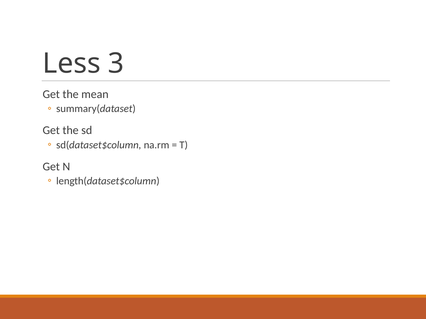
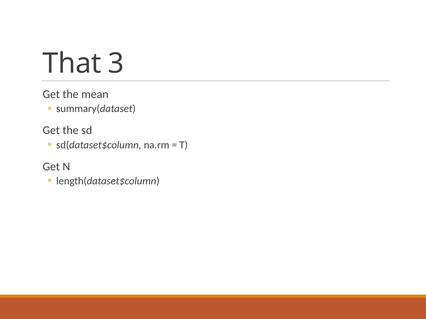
Less: Less -> That
